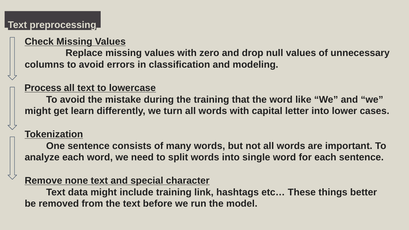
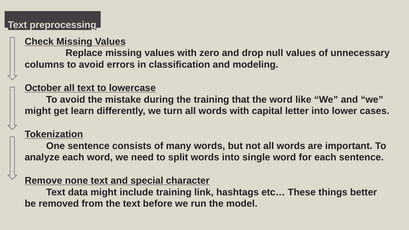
Process: Process -> October
